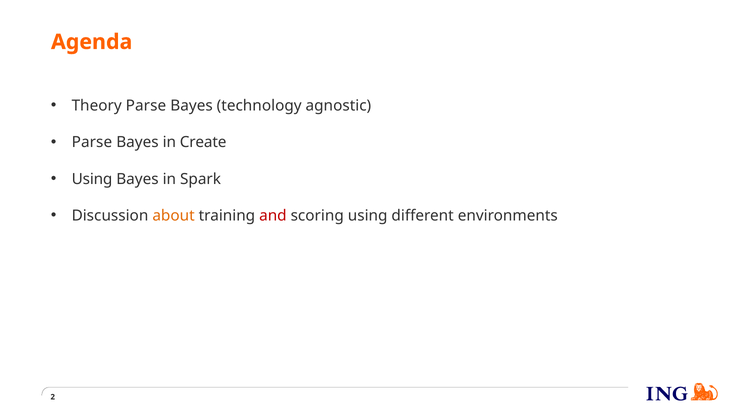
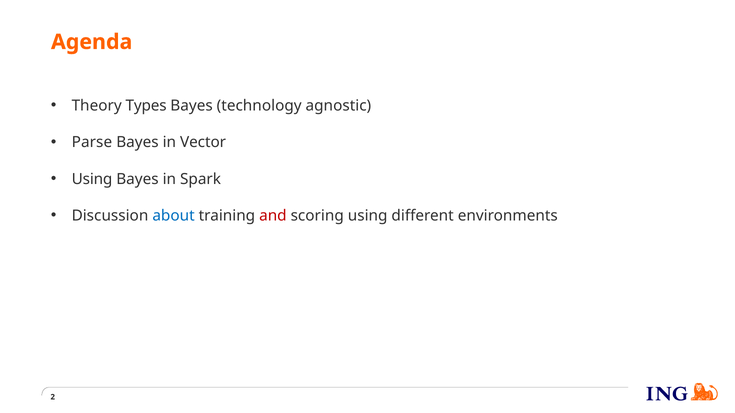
Theory Parse: Parse -> Types
Create: Create -> Vector
about colour: orange -> blue
